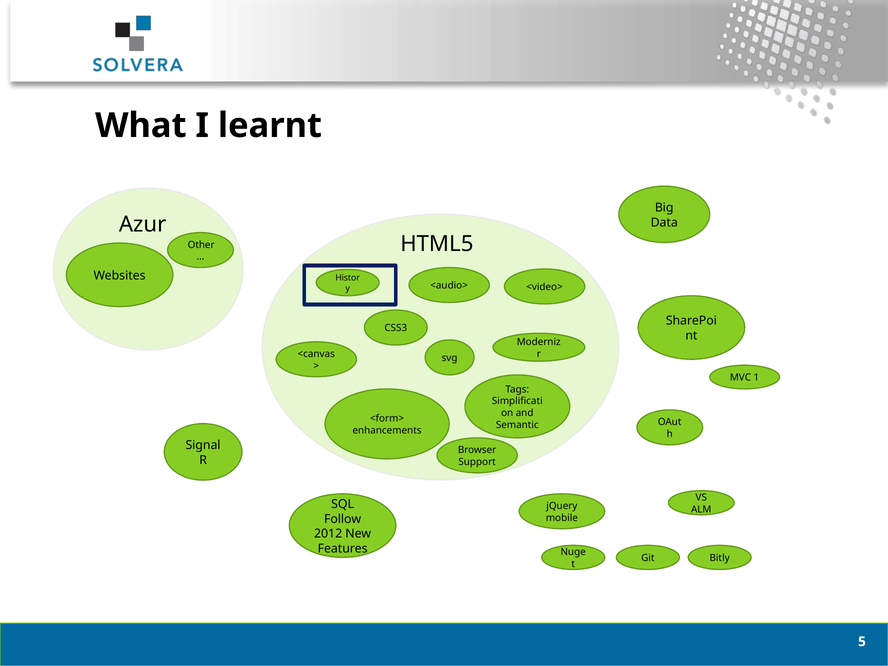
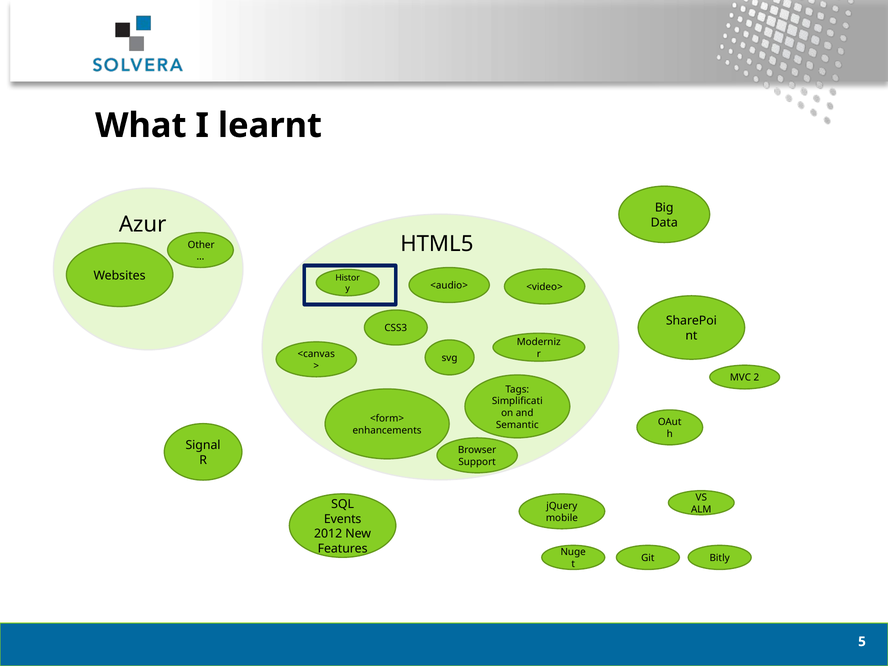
1: 1 -> 2
Follow: Follow -> Events
